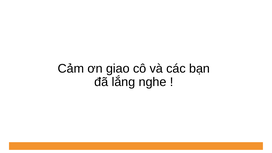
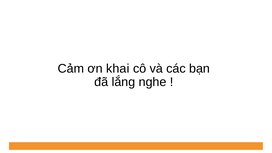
giao: giao -> khai
